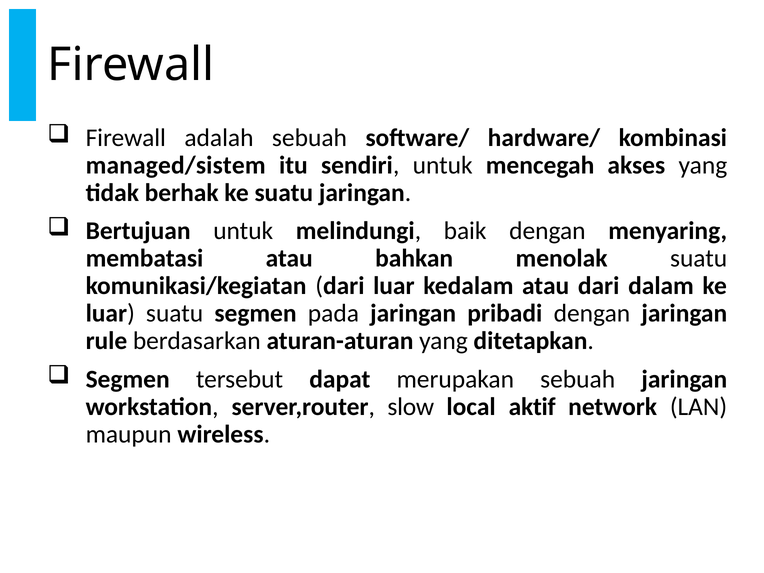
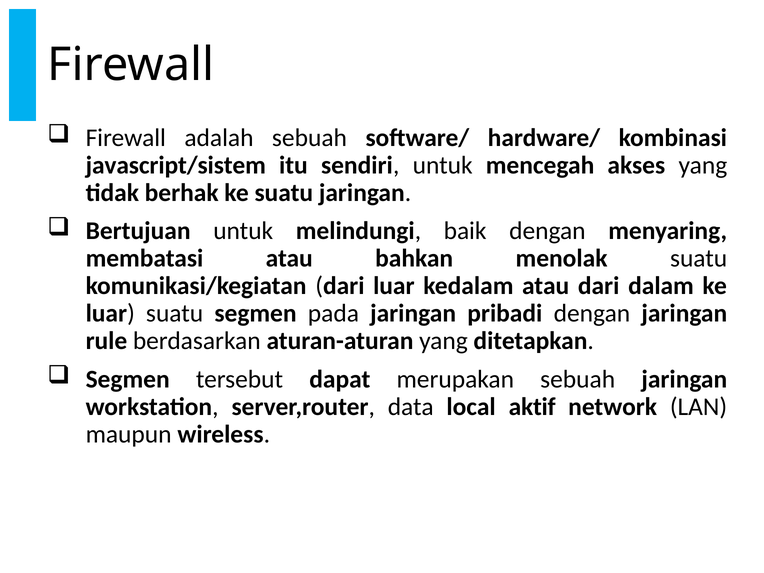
managed/sistem: managed/sistem -> javascript/sistem
slow: slow -> data
